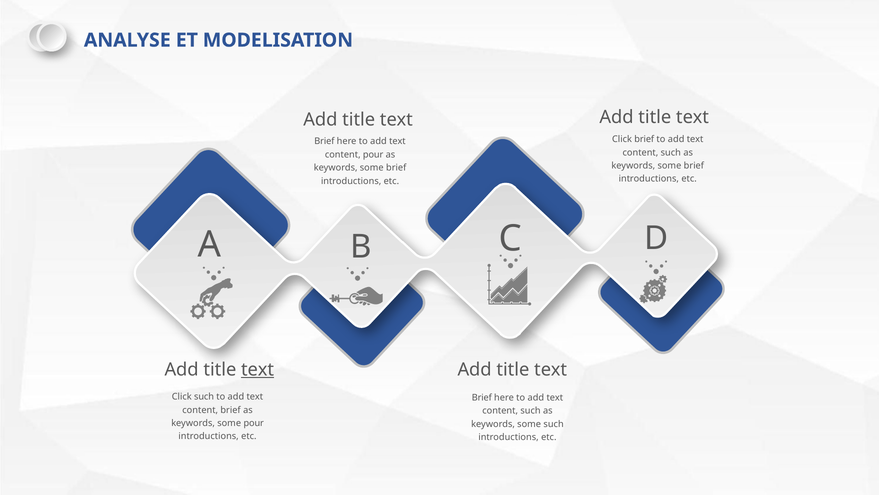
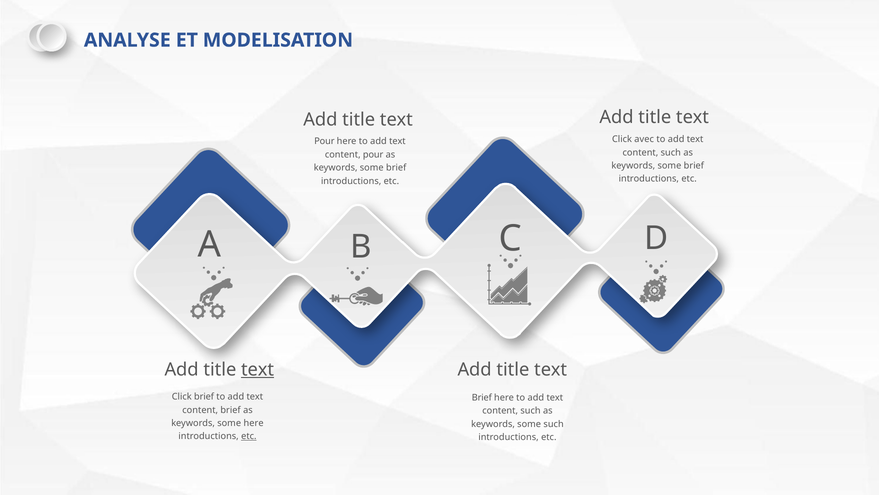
Click brief: brief -> avec
Brief at (324, 141): Brief -> Pour
Click such: such -> brief
some pour: pour -> here
etc at (249, 436) underline: none -> present
